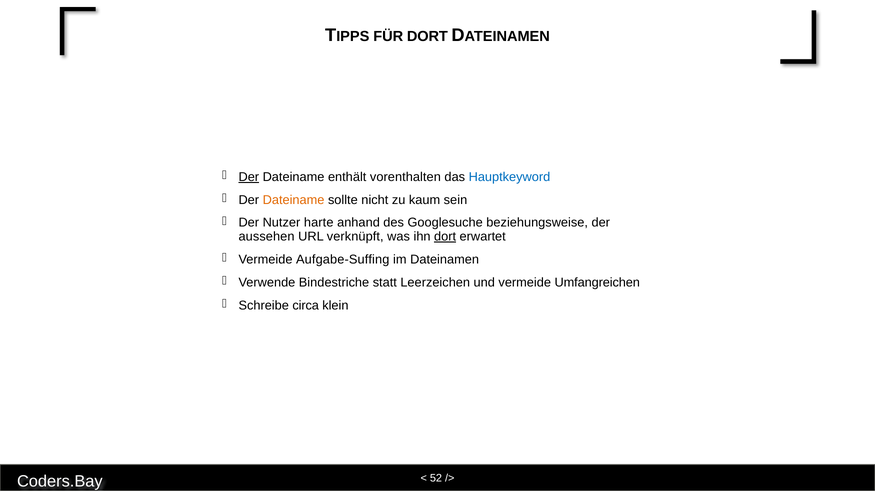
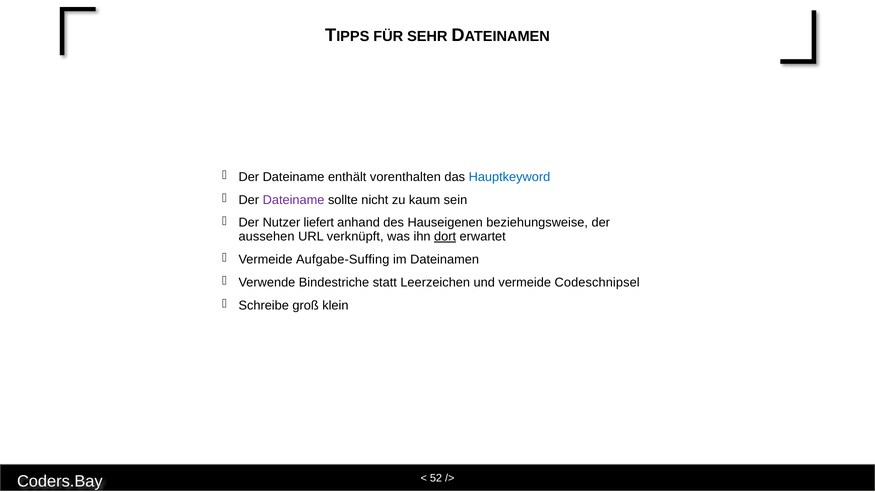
FÜR DORT: DORT -> SEHR
Der at (249, 177) underline: present -> none
Dateiname at (294, 200) colour: orange -> purple
harte: harte -> liefert
Googlesuche: Googlesuche -> Hauseigenen
Umfangreichen: Umfangreichen -> Codeschnipsel
circa: circa -> groß
